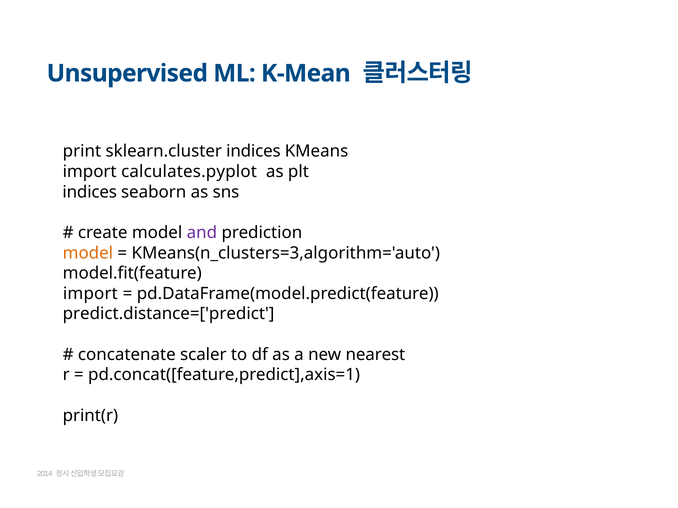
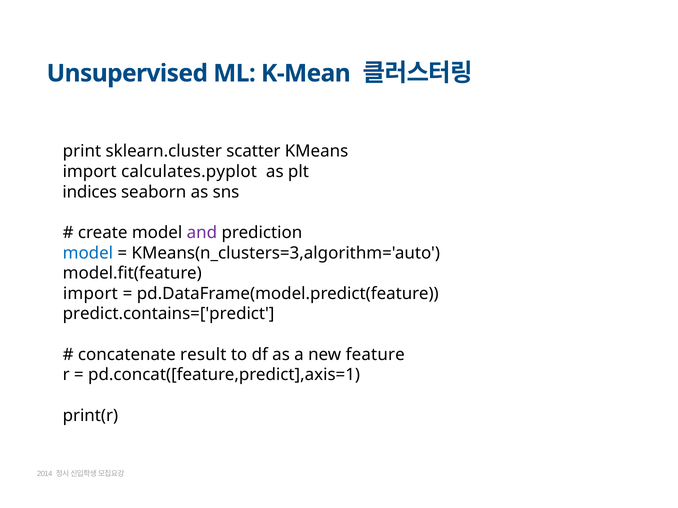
sklearn.cluster indices: indices -> scatter
model at (88, 253) colour: orange -> blue
predict.distance=['predict: predict.distance=['predict -> predict.contains=['predict
scaler: scaler -> result
nearest: nearest -> feature
